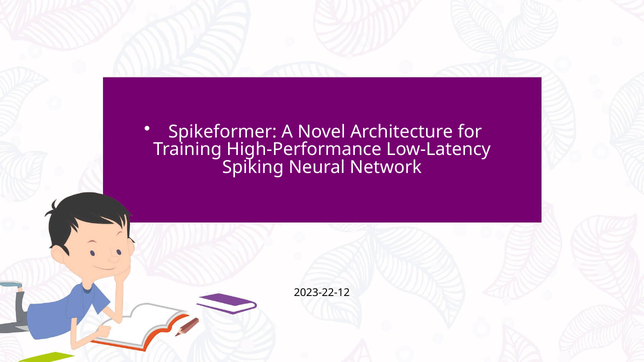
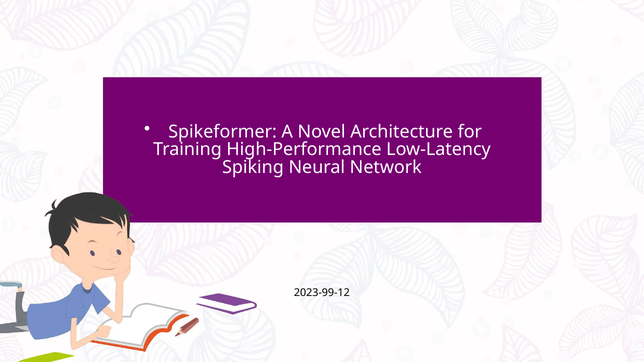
2023-22-12: 2023-22-12 -> 2023-99-12
